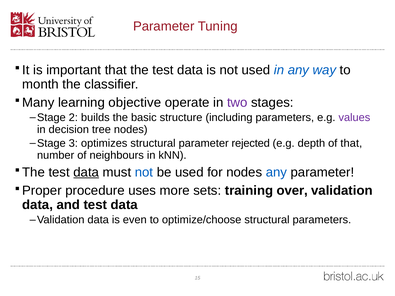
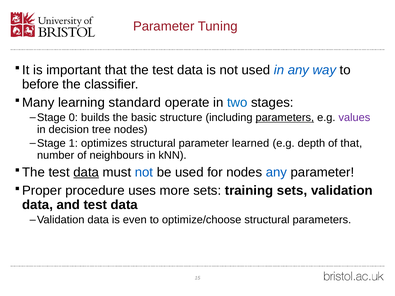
month: month -> before
objective: objective -> standard
two colour: purple -> blue
2: 2 -> 0
parameters at (285, 118) underline: none -> present
3: 3 -> 1
rejected: rejected -> learned
training over: over -> sets
